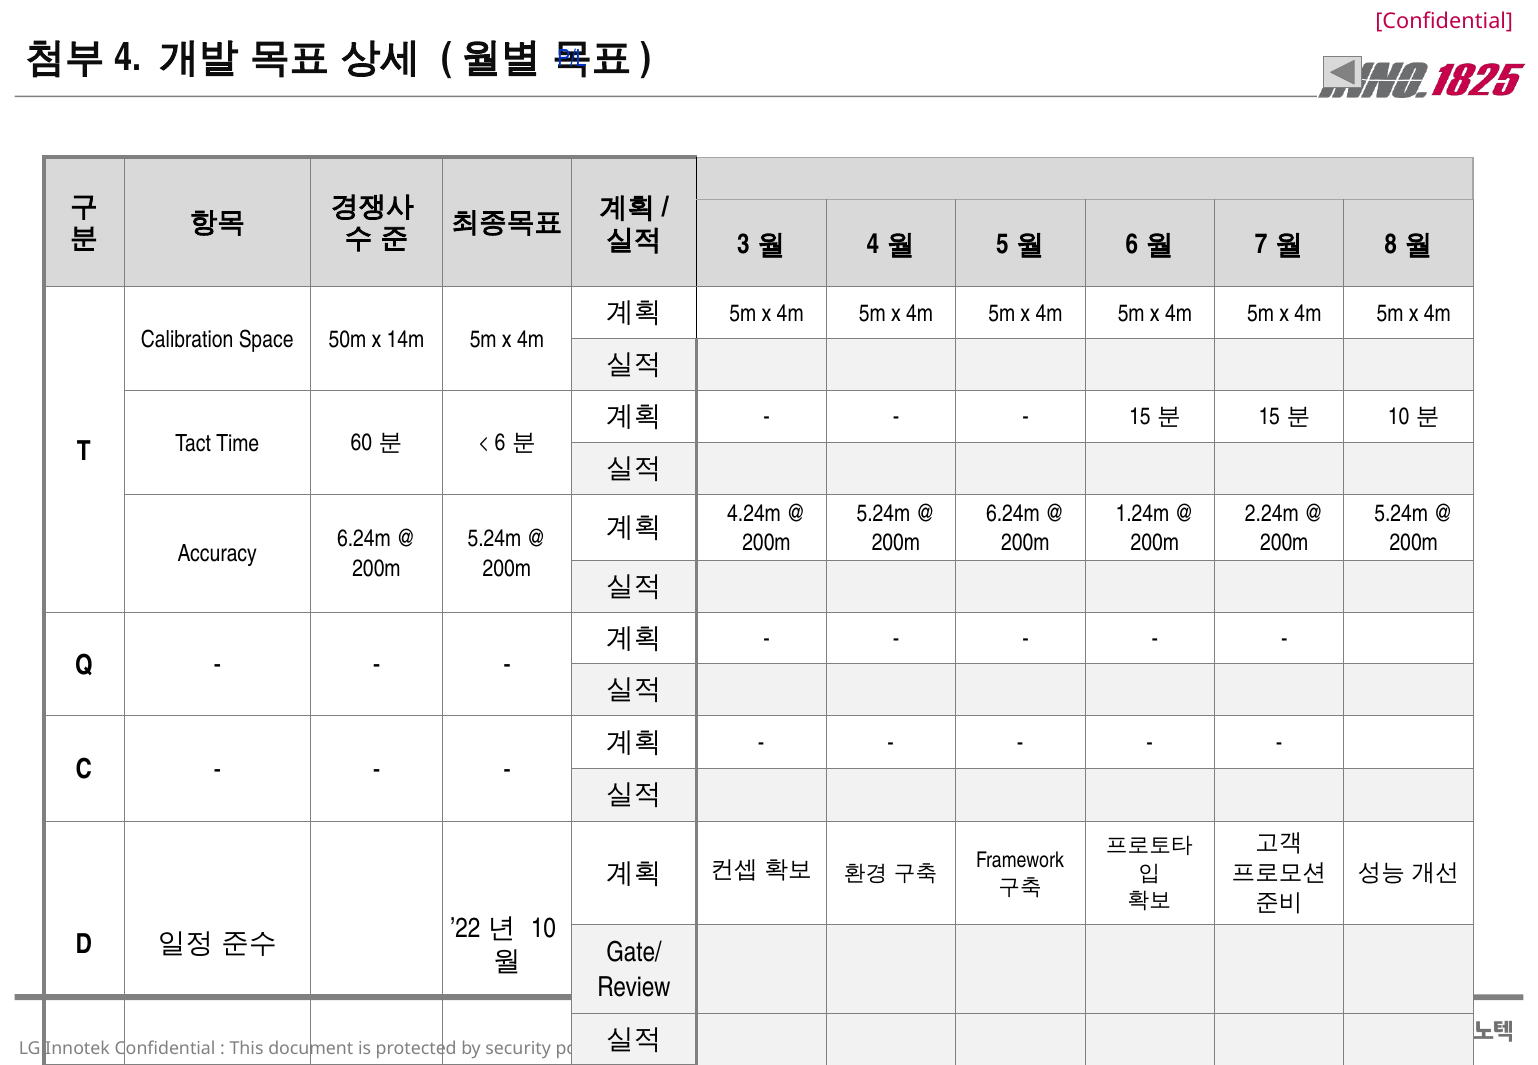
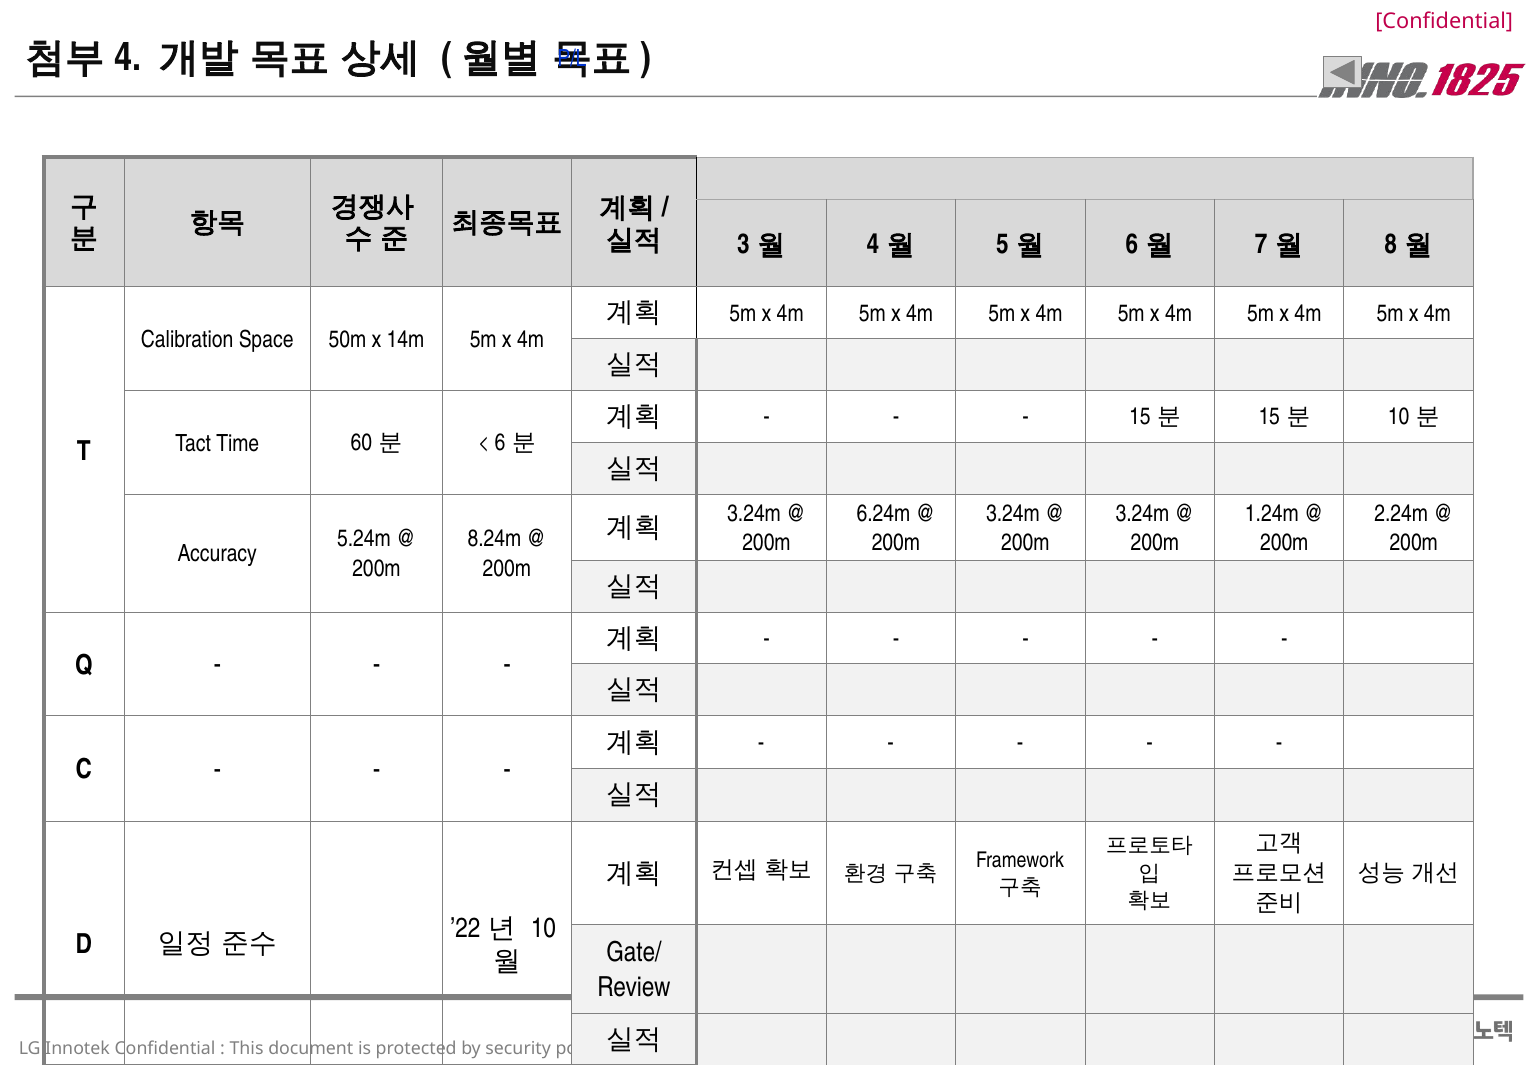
4.24m at (754, 513): 4.24m -> 3.24m
5.24m at (883, 513): 5.24m -> 6.24m
6.24m at (1013, 513): 6.24m -> 3.24m
1.24m at (1142, 513): 1.24m -> 3.24m
2.24m: 2.24m -> 1.24m
5.24m at (1401, 513): 5.24m -> 2.24m
6.24m at (364, 539): 6.24m -> 5.24m
5.24m at (494, 539): 5.24m -> 8.24m
